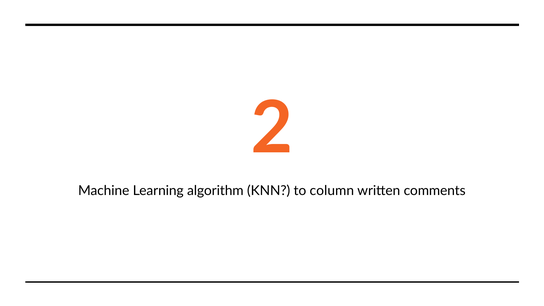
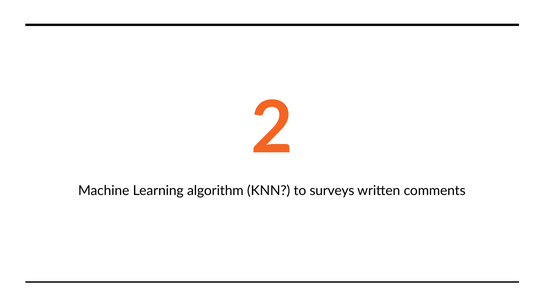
column: column -> surveys
